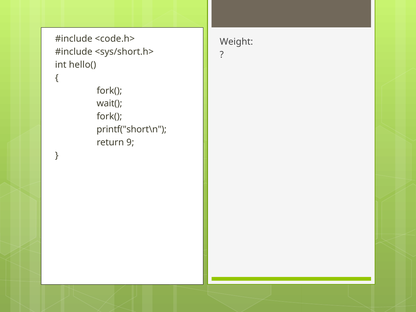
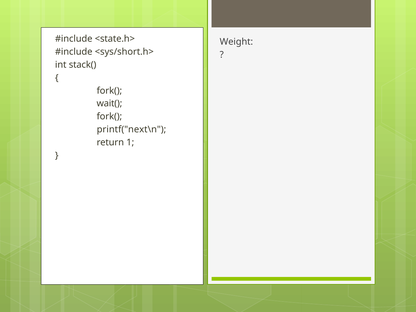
<code.h>: <code.h> -> <state.h>
hello(: hello( -> stack(
printf("short\n: printf("short\n -> printf("next\n
9: 9 -> 1
